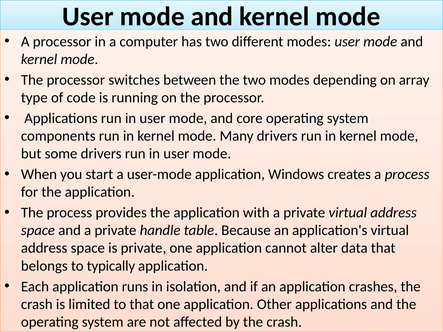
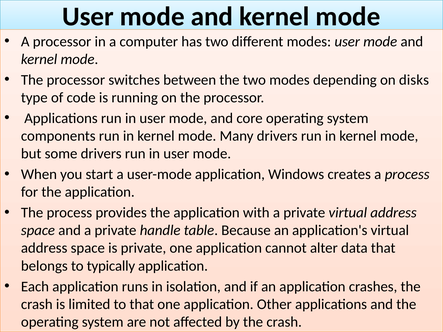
array: array -> disks
